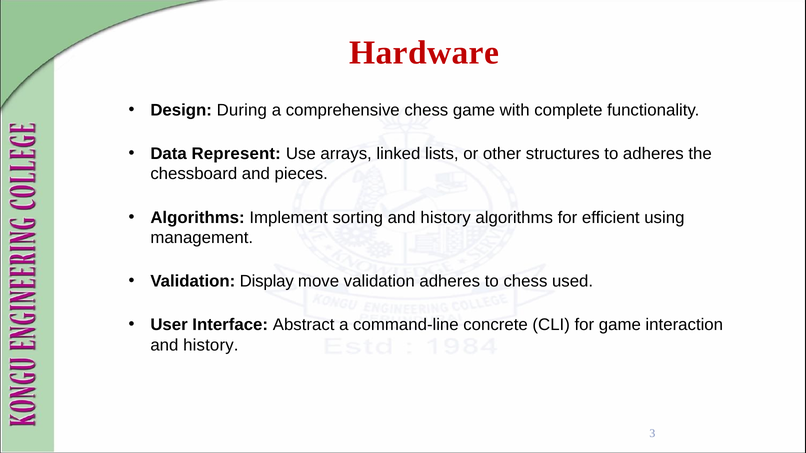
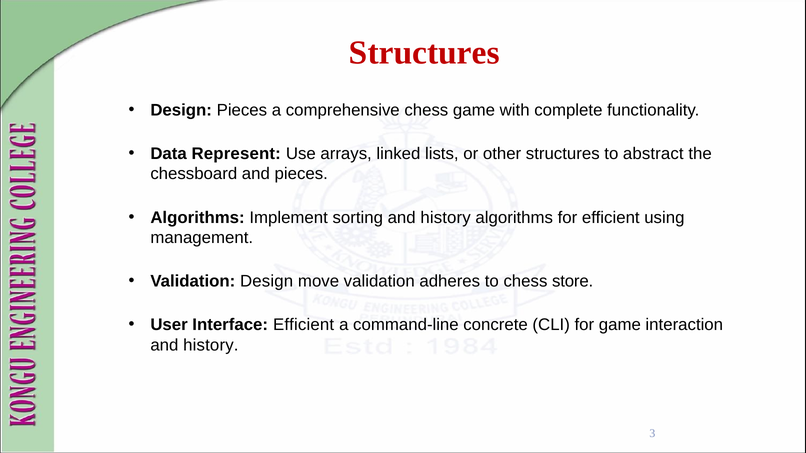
Hardware at (424, 53): Hardware -> Structures
Design During: During -> Pieces
to adheres: adheres -> abstract
Validation Display: Display -> Design
used: used -> store
Interface Abstract: Abstract -> Efficient
